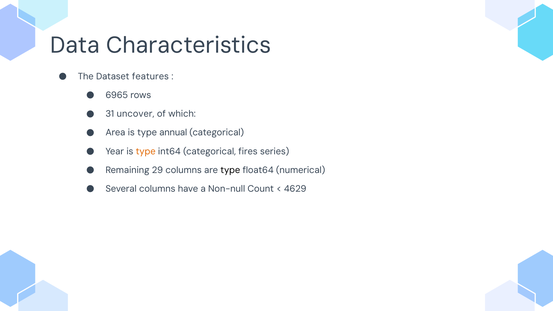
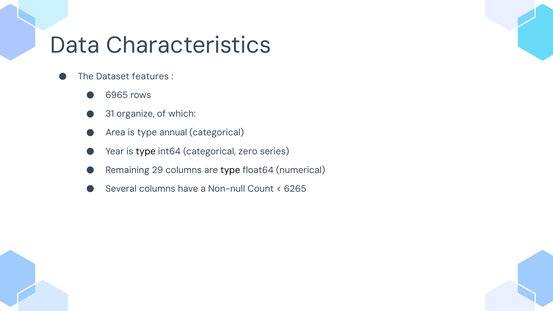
uncover: uncover -> organize
type at (146, 151) colour: orange -> black
fires: fires -> zero
4629: 4629 -> 6265
